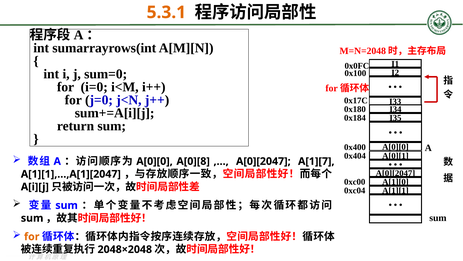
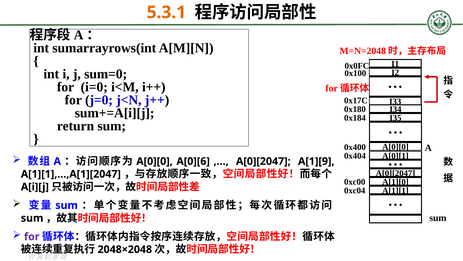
A[0][8: A[0][8 -> A[0][6
A[1][7: A[1][7 -> A[1][9
for at (32, 236) colour: orange -> purple
